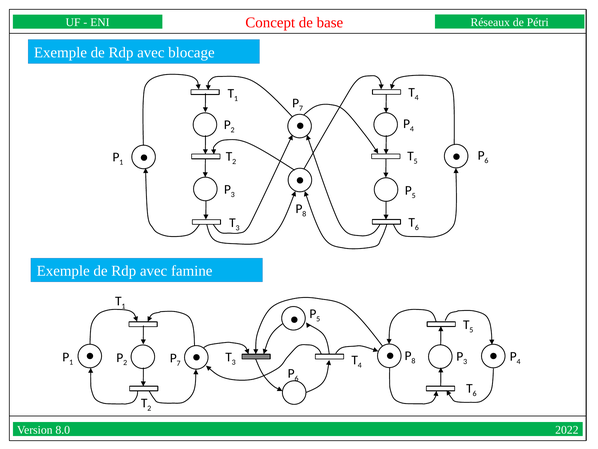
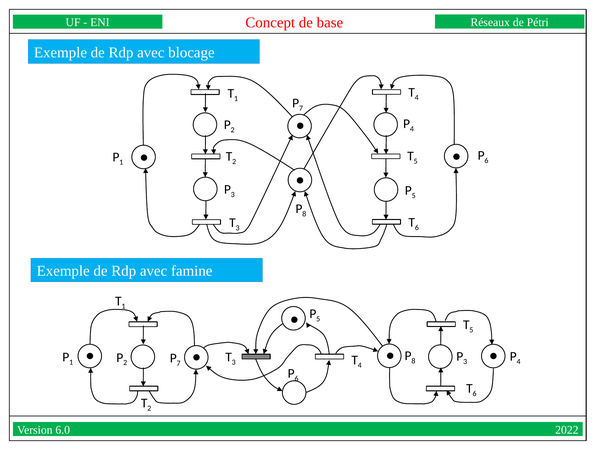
8.0: 8.0 -> 6.0
